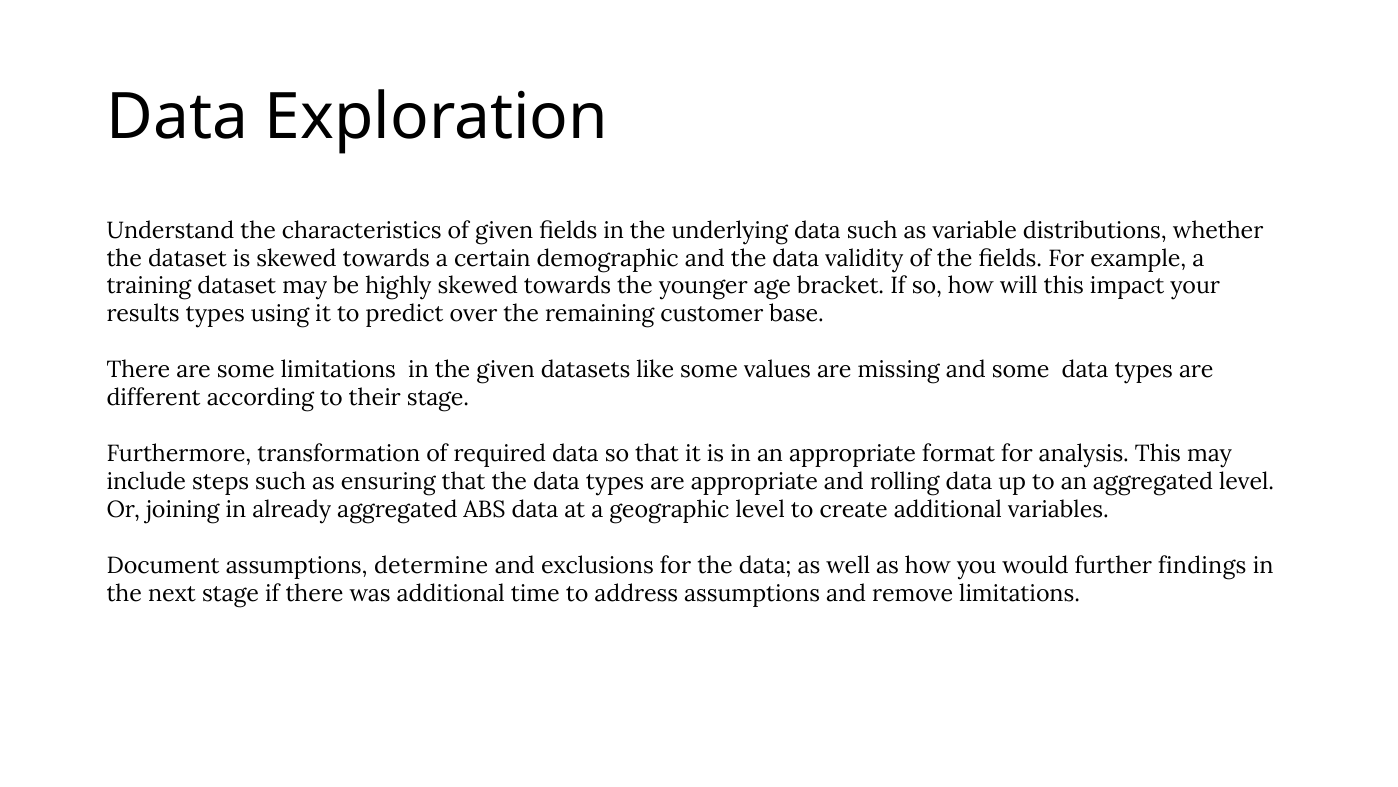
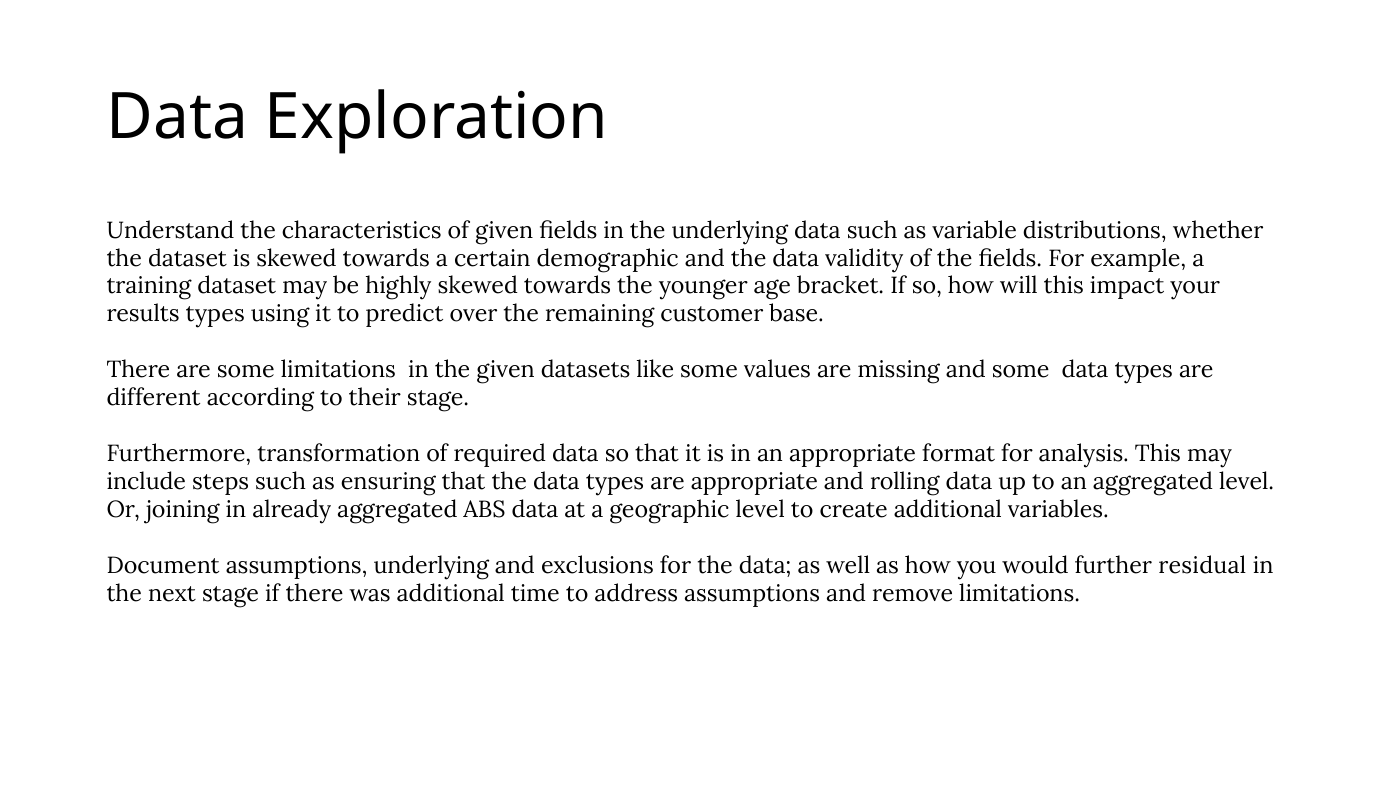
assumptions determine: determine -> underlying
findings: findings -> residual
